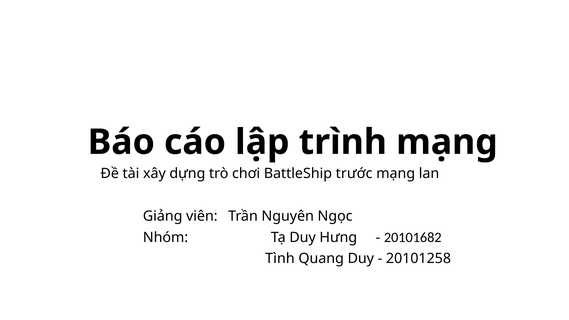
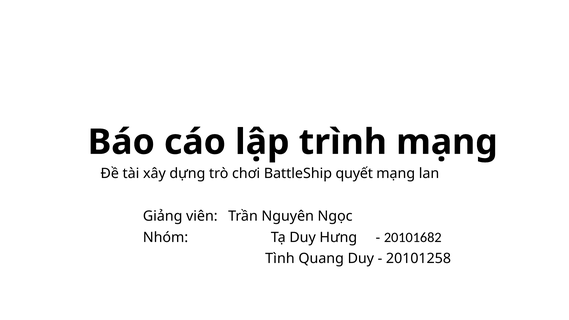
trước: trước -> quyết
